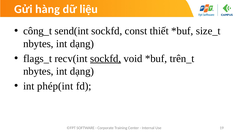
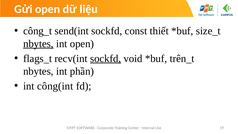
Gửi hàng: hàng -> open
nbytes at (38, 44) underline: none -> present
dạng at (82, 44): dạng -> open
dạng at (82, 71): dạng -> phần
phép(int: phép(int -> công(int
